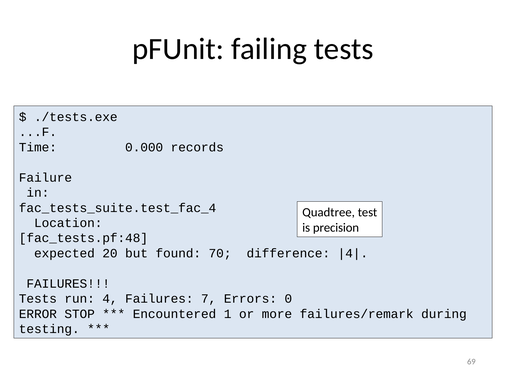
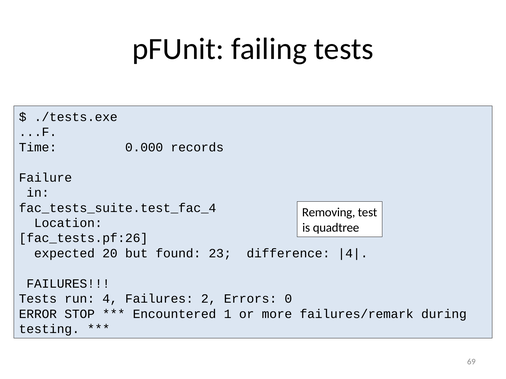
Quadtree: Quadtree -> Removing
precision: precision -> quadtree
fac_tests.pf:48: fac_tests.pf:48 -> fac_tests.pf:26
70: 70 -> 23
7: 7 -> 2
